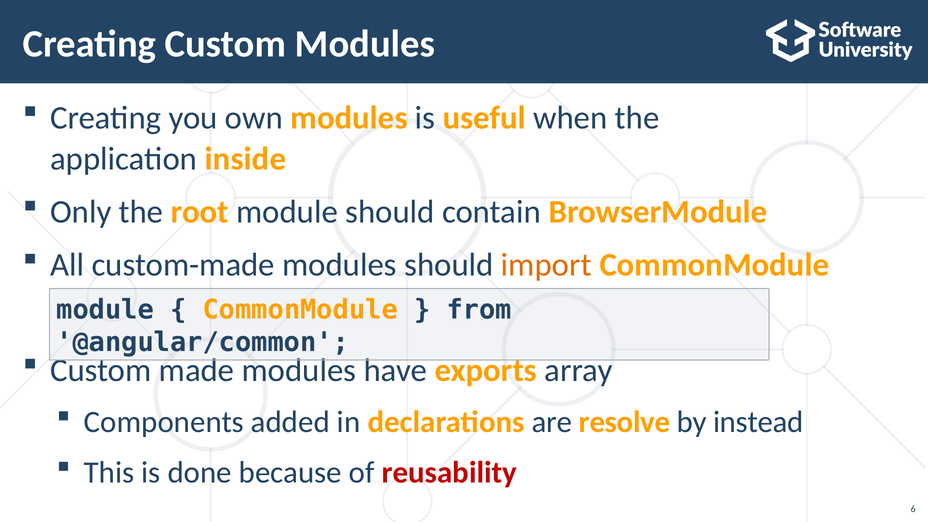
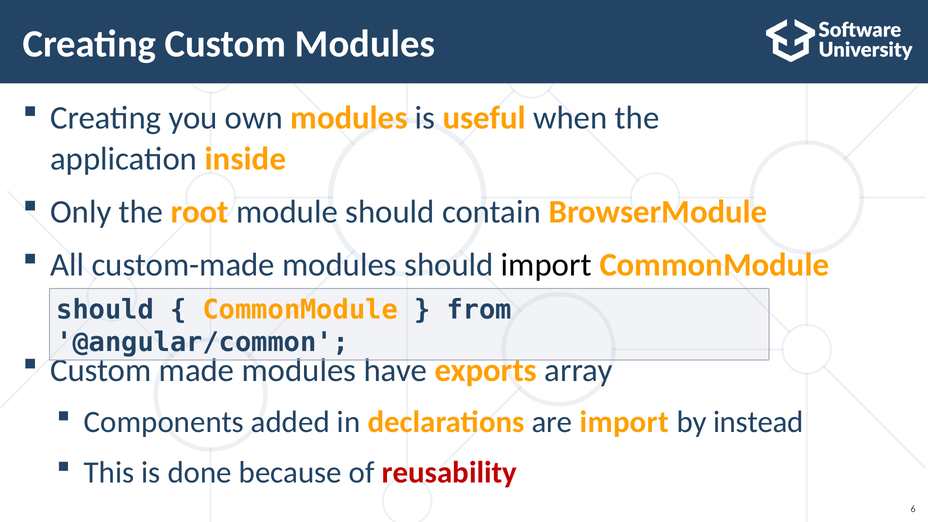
import at (546, 265) colour: orange -> black
module at (105, 310): module -> should
are resolve: resolve -> import
